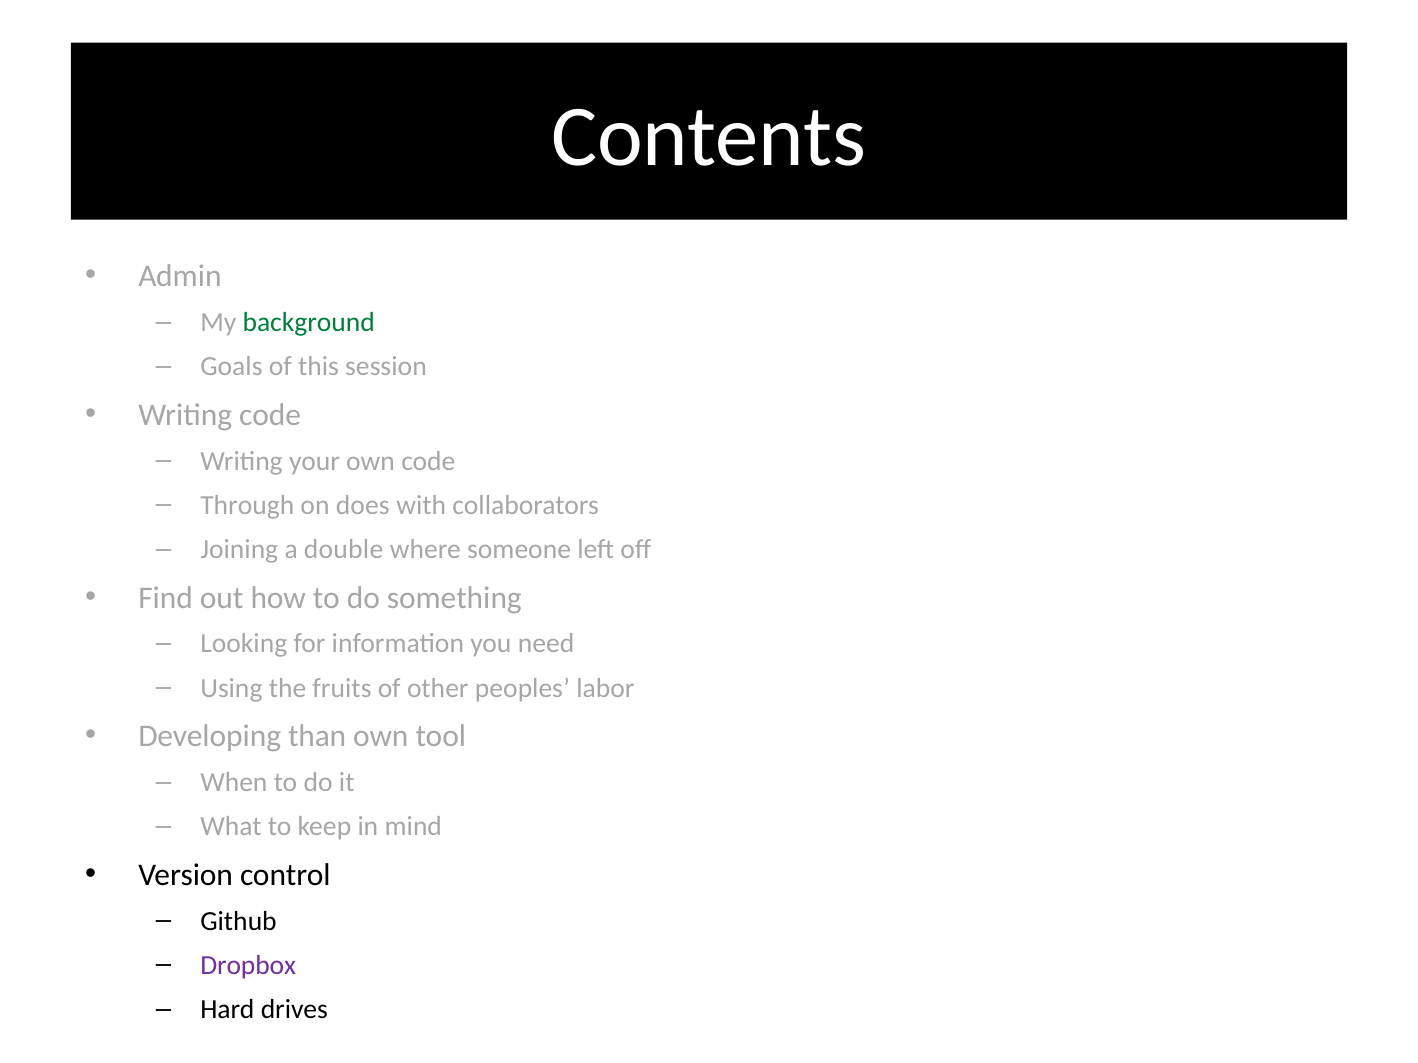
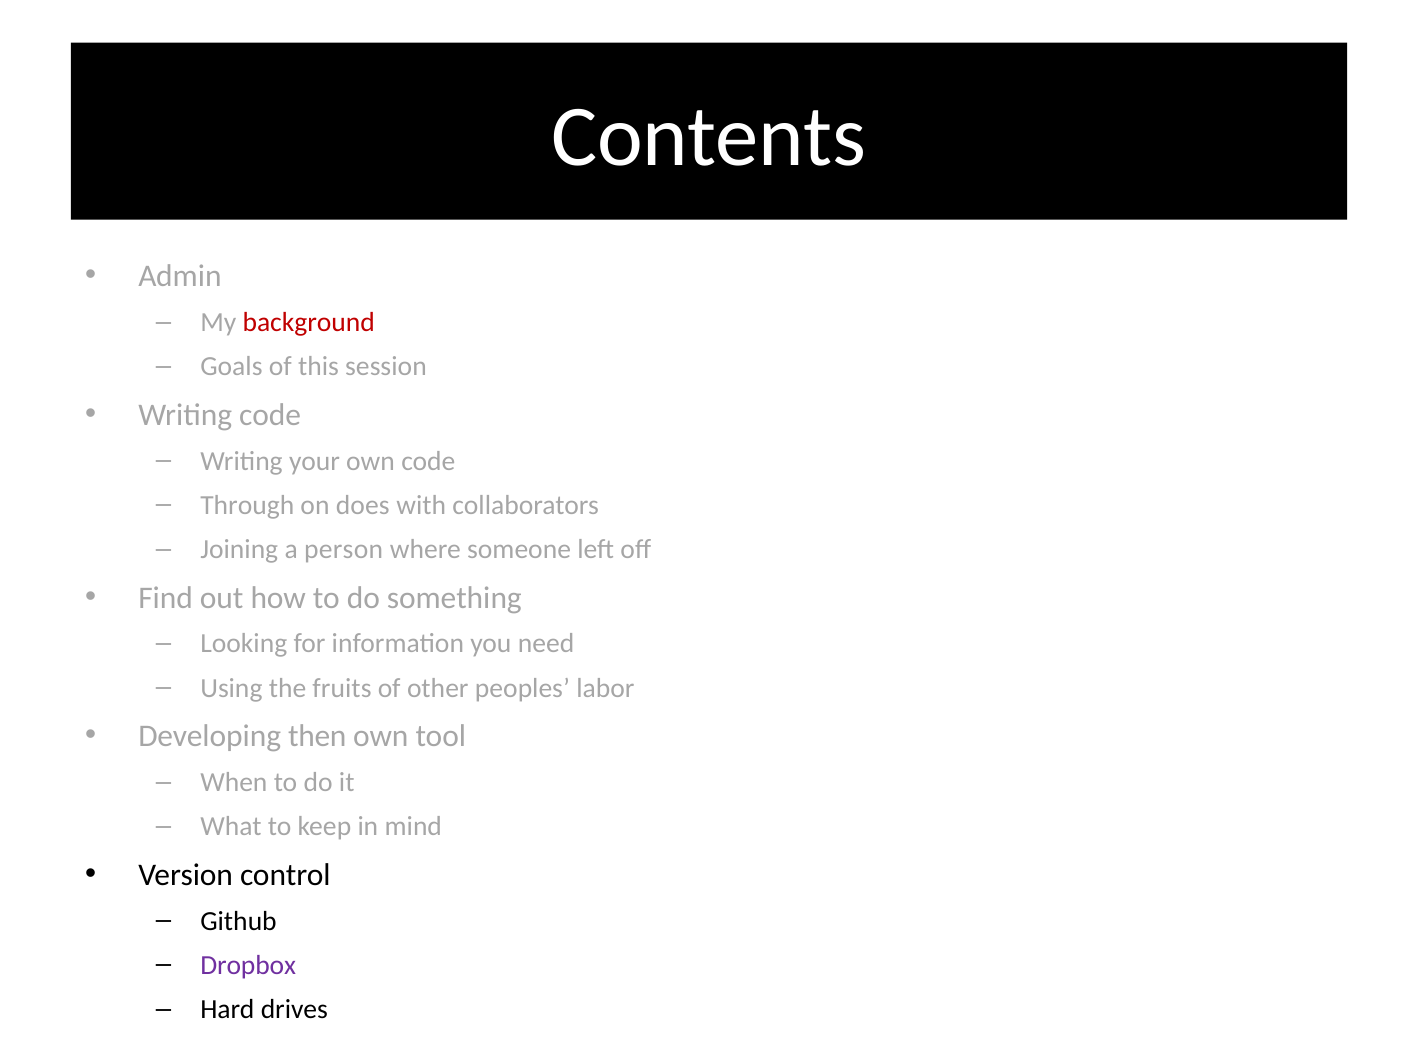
background colour: green -> red
double: double -> person
than: than -> then
